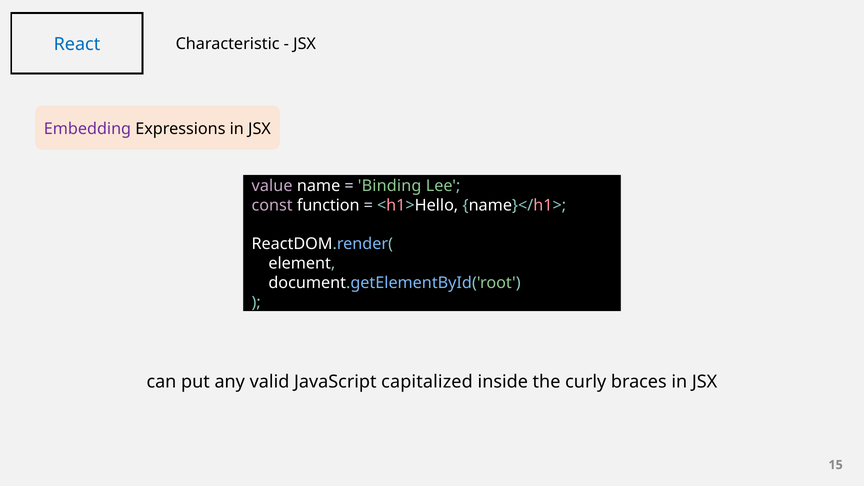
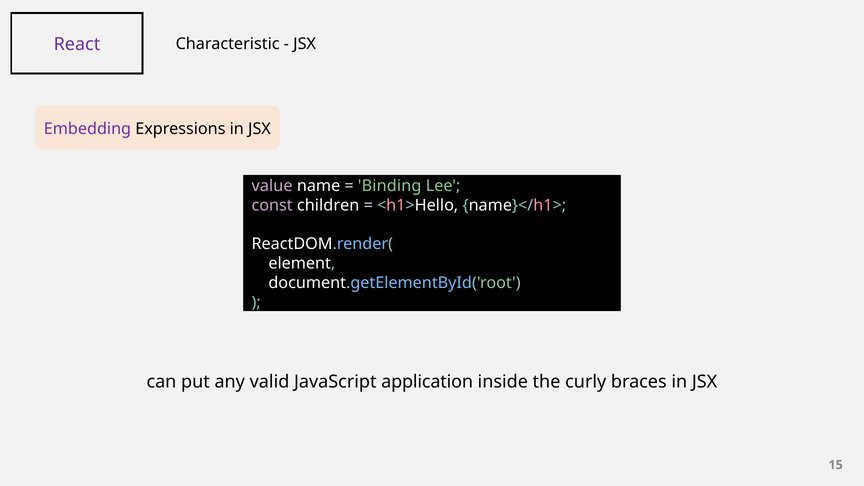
React colour: blue -> purple
function: function -> children
capitalized: capitalized -> application
